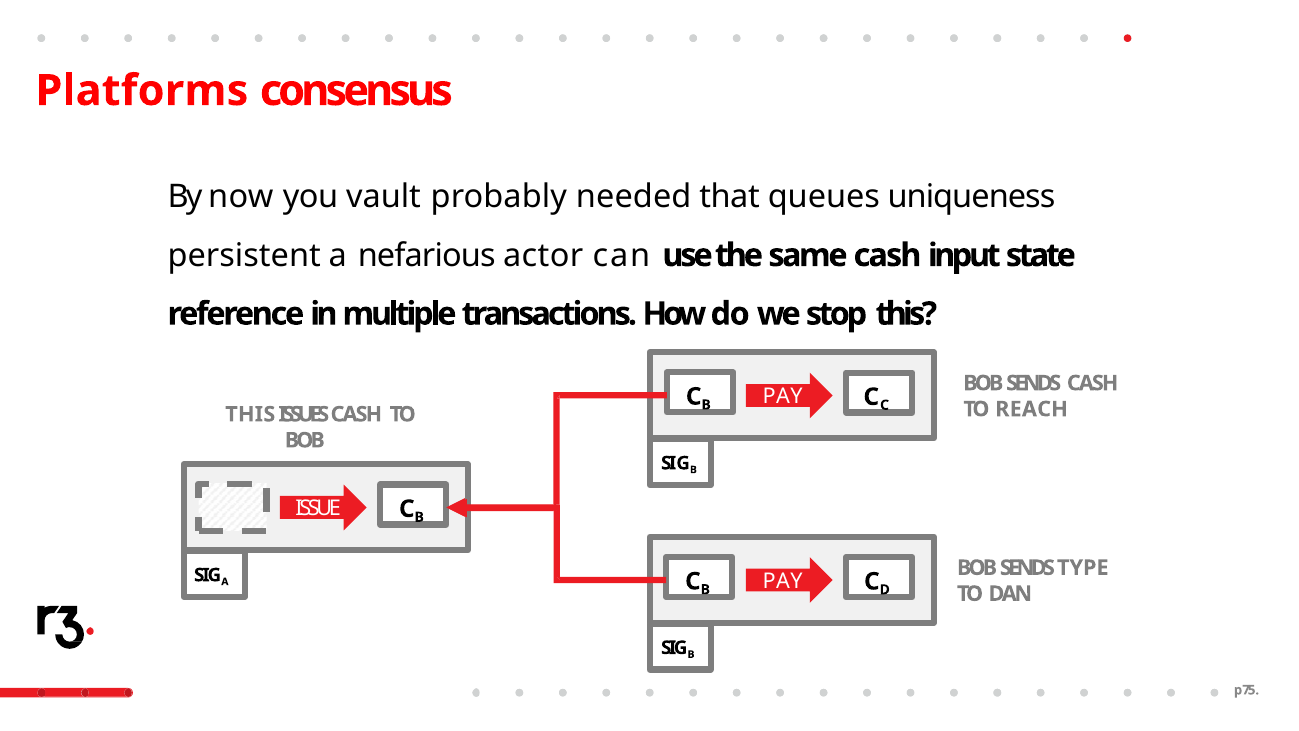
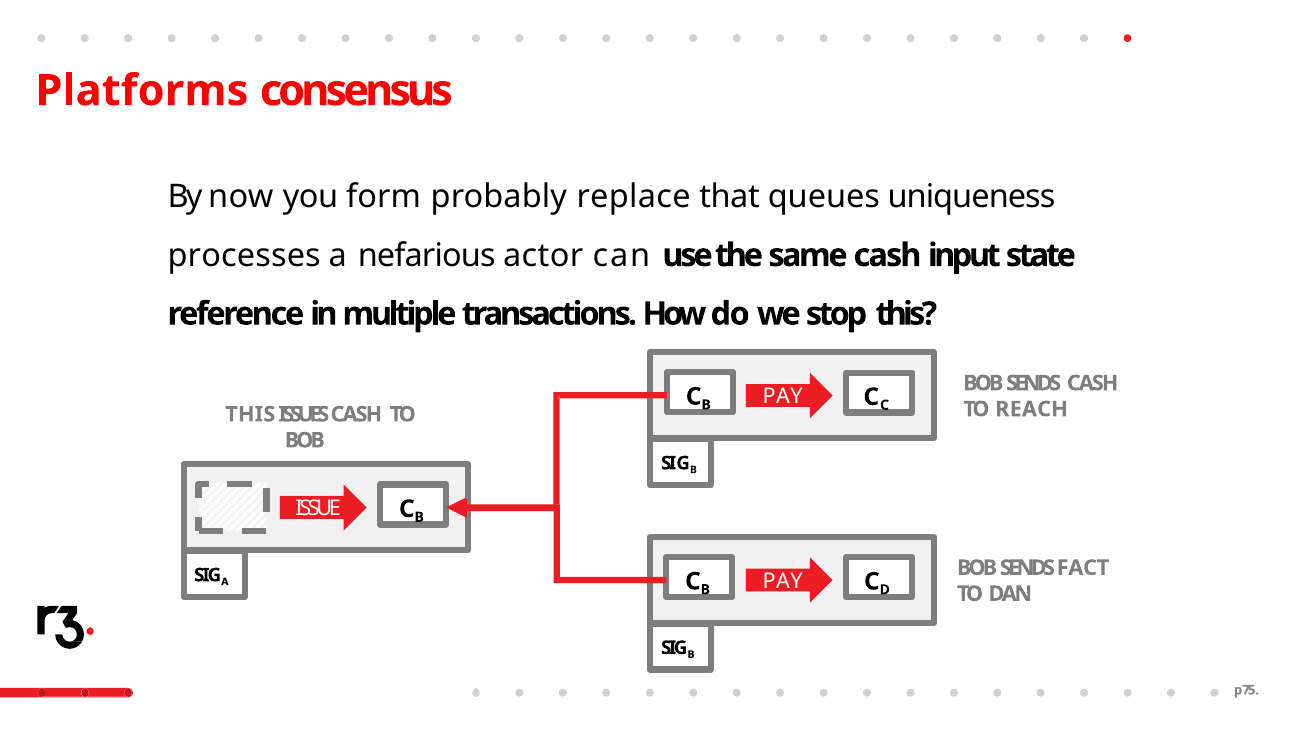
vault: vault -> form
needed: needed -> replace
persistent: persistent -> processes
TYPE: TYPE -> FACT
